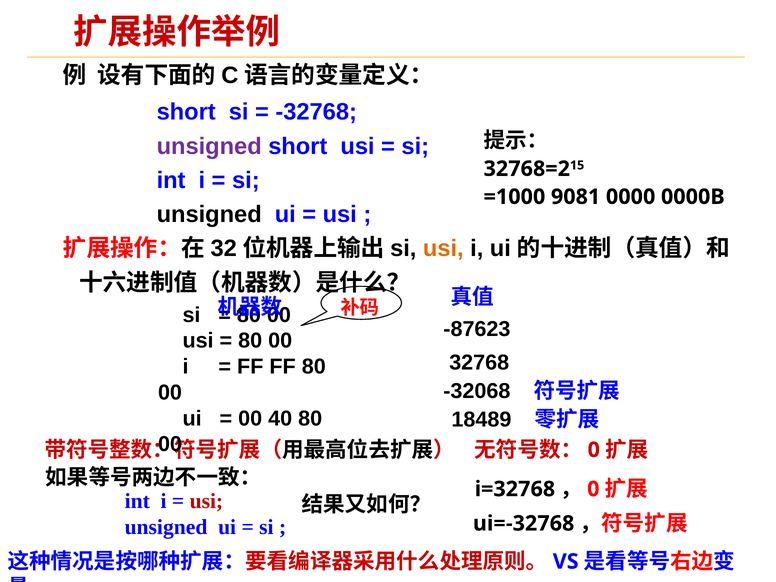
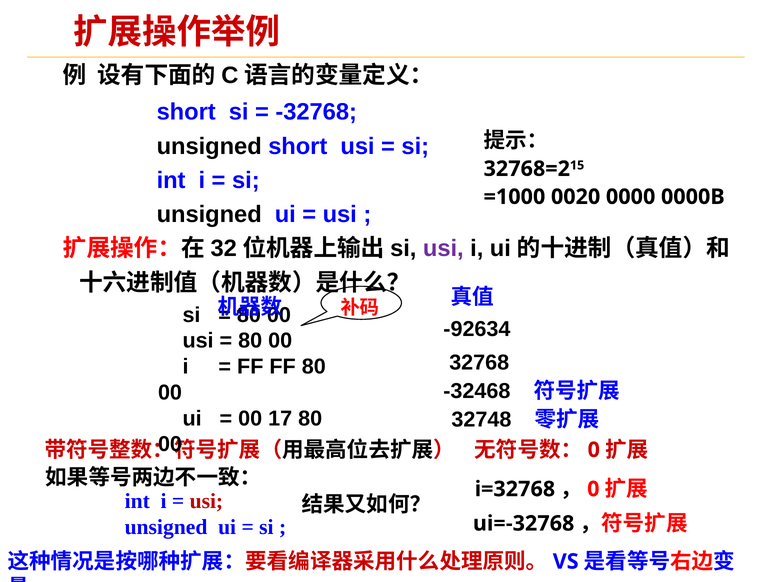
unsigned at (209, 146) colour: purple -> black
9081: 9081 -> 0020
usi at (443, 249) colour: orange -> purple
-87623: -87623 -> -92634
-32068: -32068 -> -32468
40: 40 -> 17
18489: 18489 -> 32748
